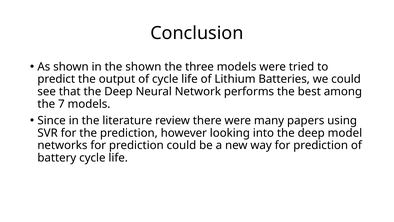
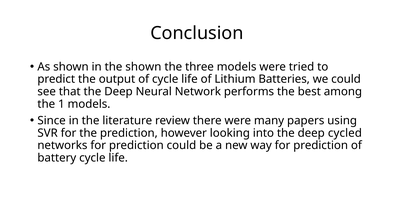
7: 7 -> 1
model: model -> cycled
